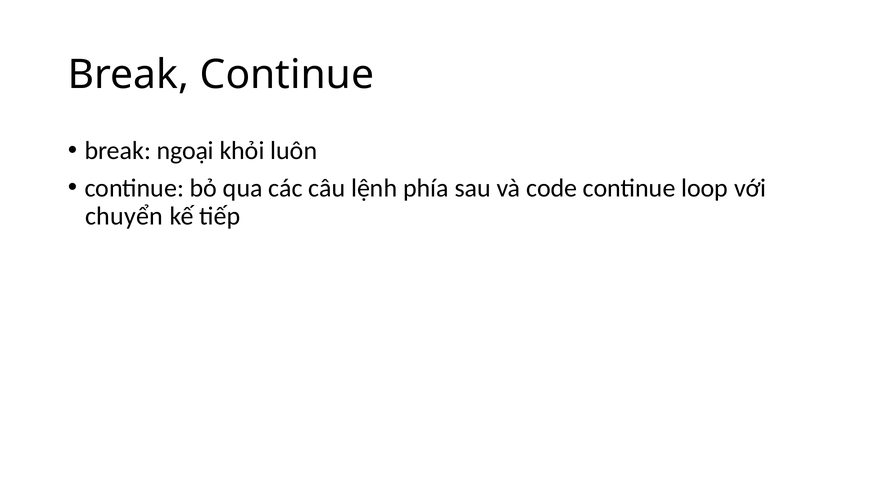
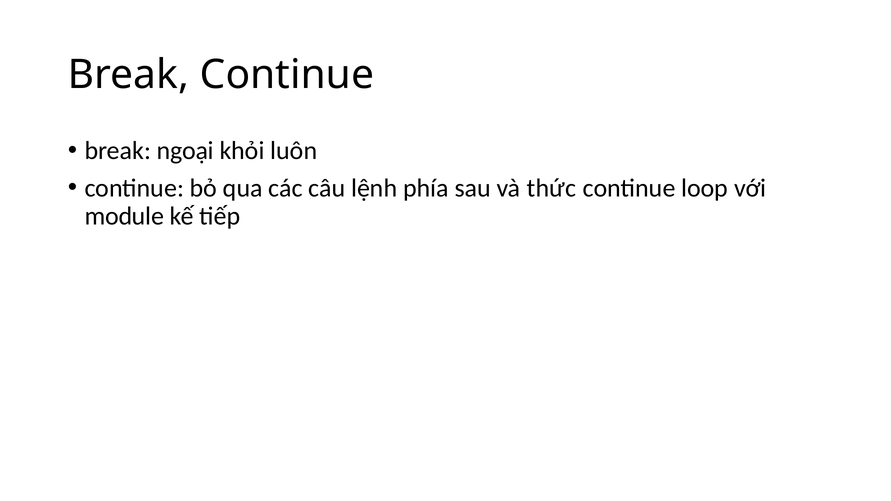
code: code -> thức
chuyển: chuyển -> module
